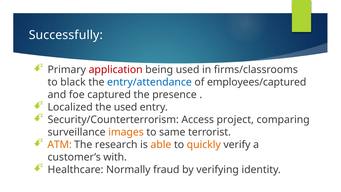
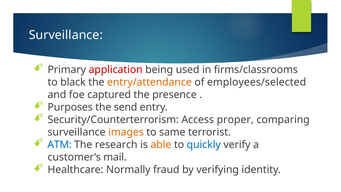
Successfully at (66, 35): Successfully -> Surveillance
entry/attendance colour: blue -> orange
employees/captured: employees/captured -> employees/selected
Localized: Localized -> Purposes
the used: used -> send
project: project -> proper
ATM colour: orange -> blue
quickly colour: orange -> blue
with: with -> mail
